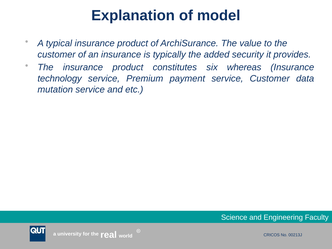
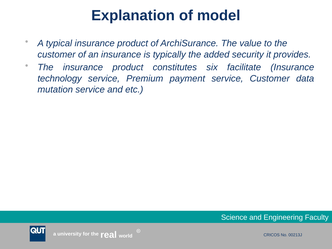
whereas: whereas -> facilitate
